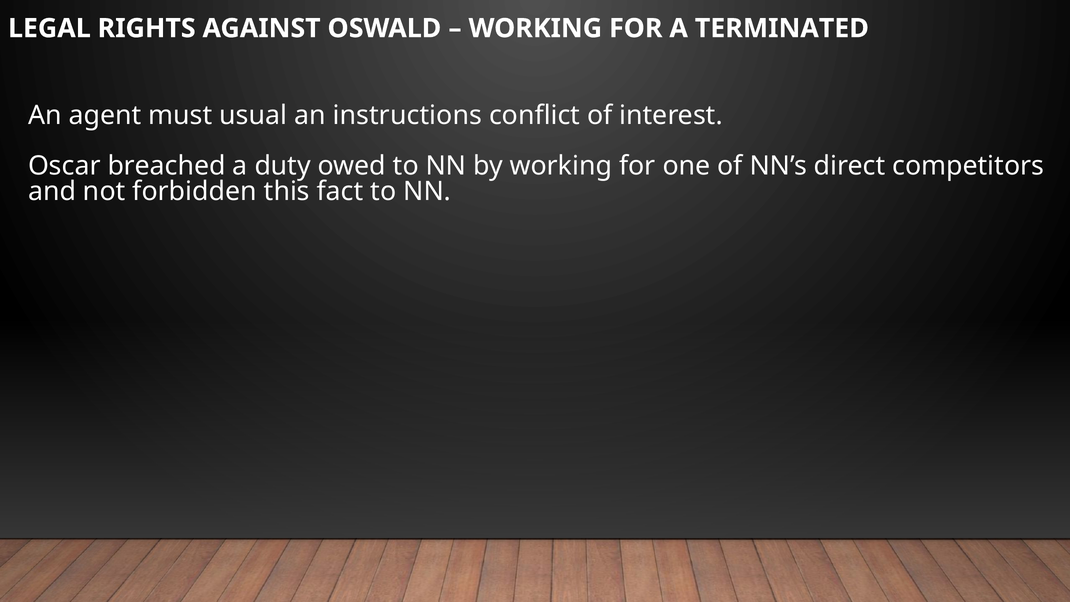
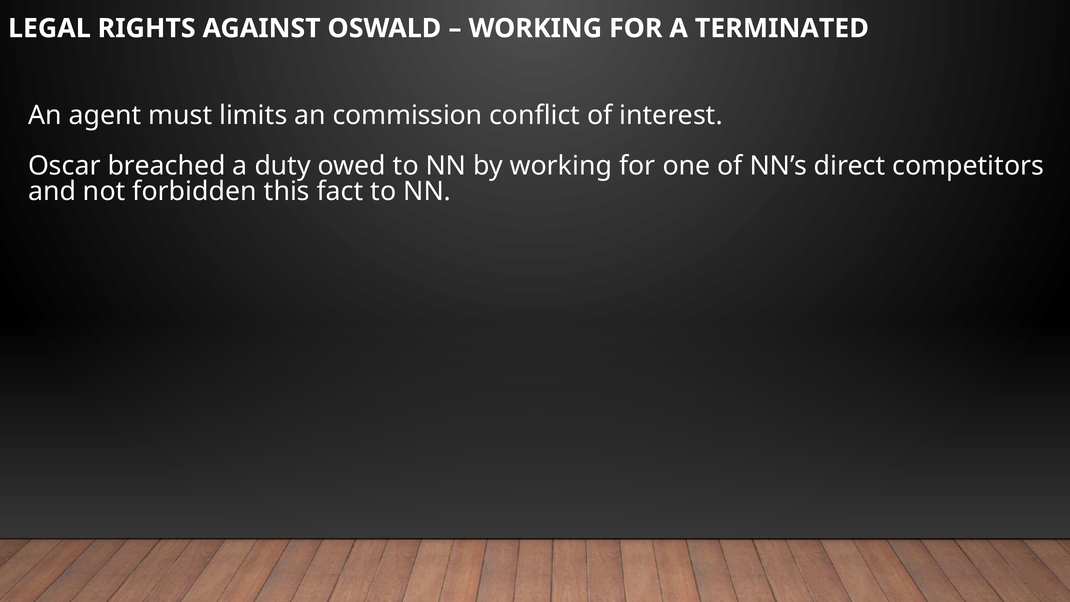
usual: usual -> limits
instructions: instructions -> commission
